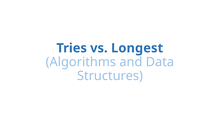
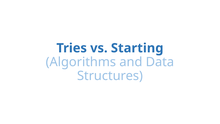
Longest: Longest -> Starting
